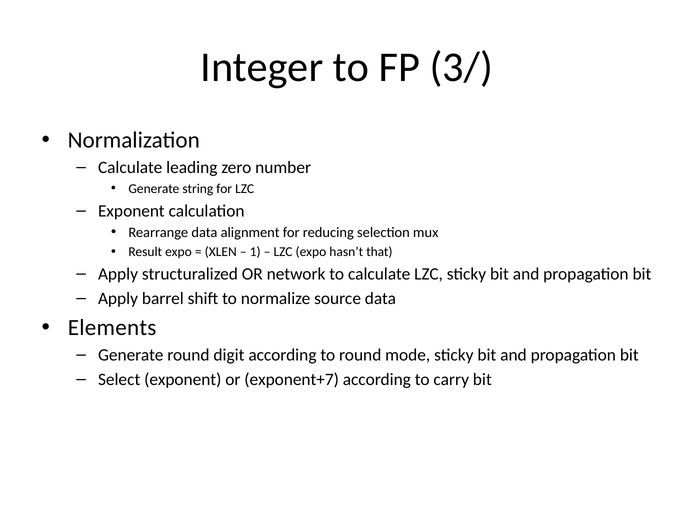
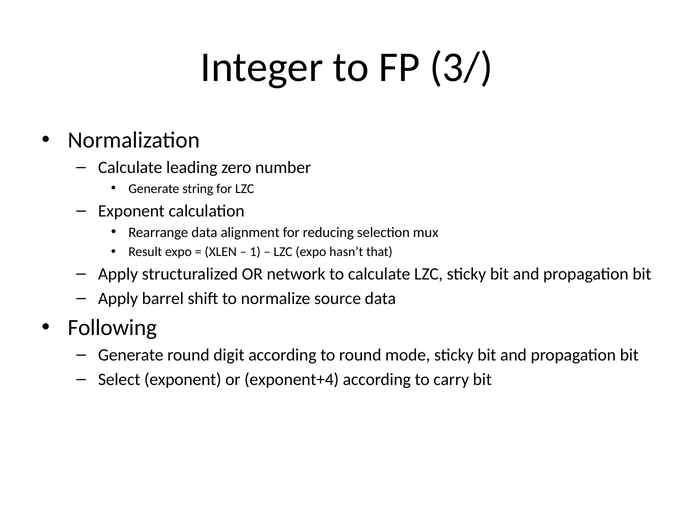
Elements: Elements -> Following
exponent+7: exponent+7 -> exponent+4
